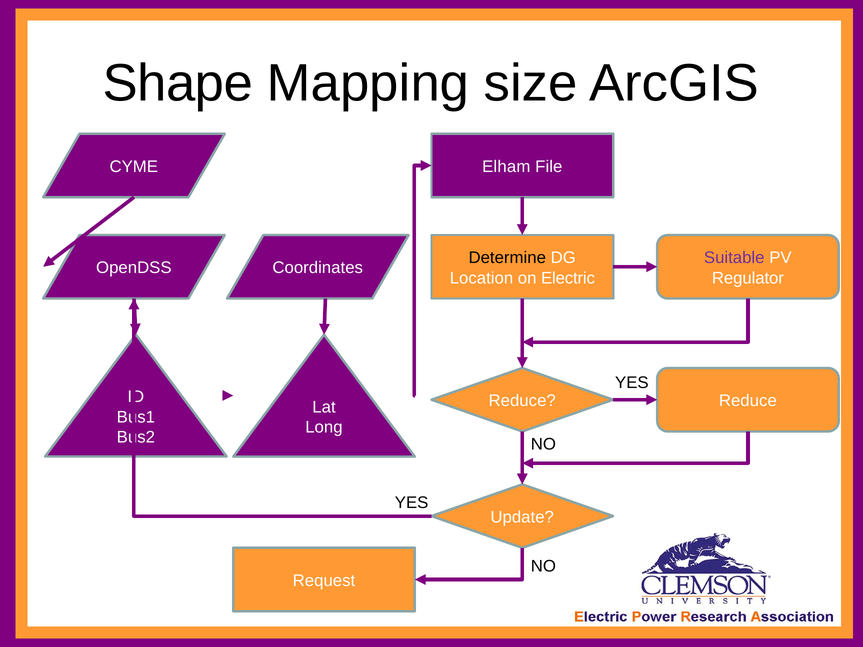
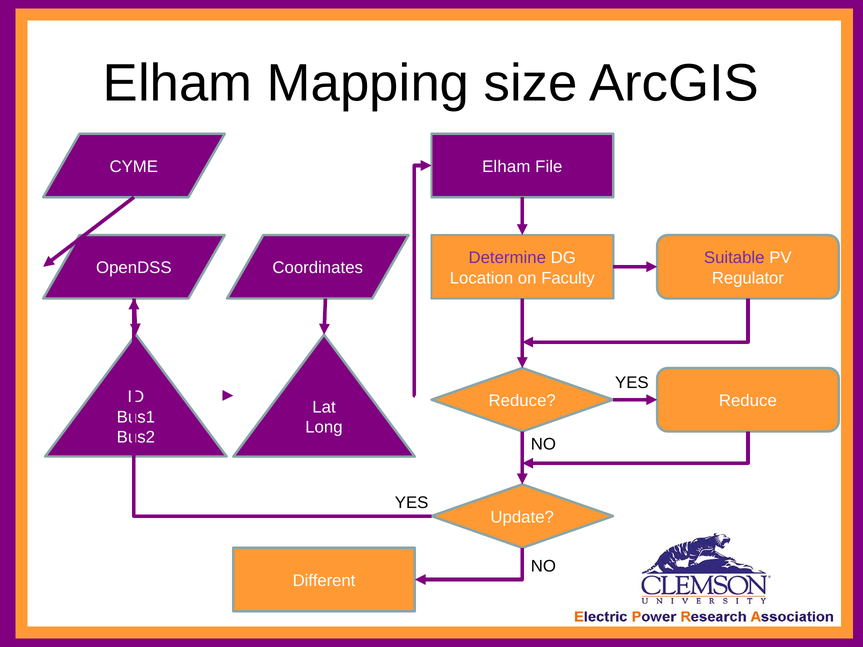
Shape at (178, 84): Shape -> Elham
Determine colour: black -> purple
Electric: Electric -> Faculty
Request: Request -> Different
